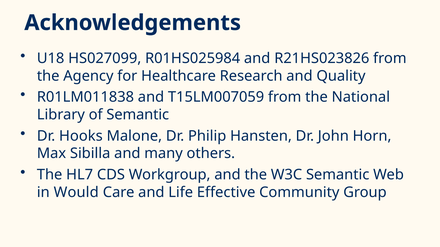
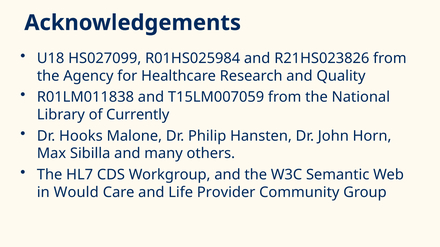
of Semantic: Semantic -> Currently
Effective: Effective -> Provider
